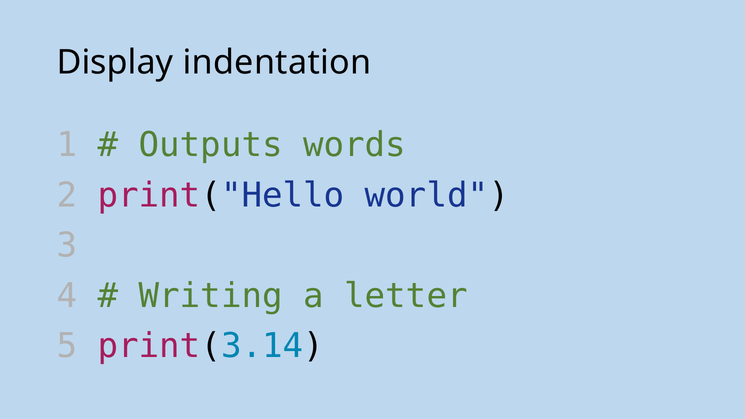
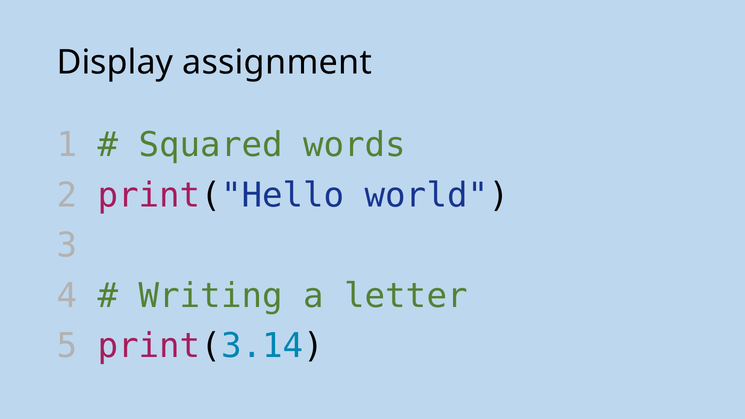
indentation: indentation -> assignment
Outputs: Outputs -> Squared
